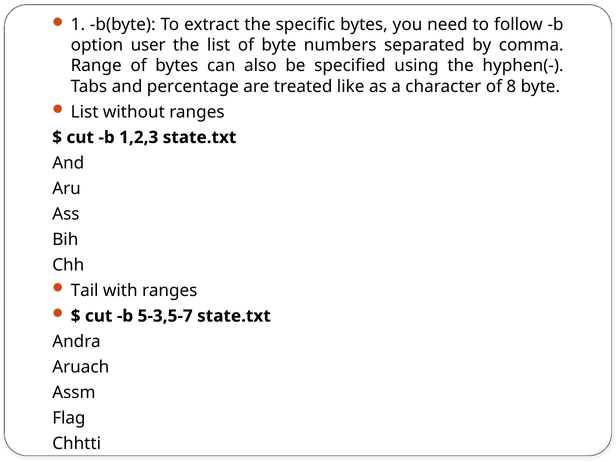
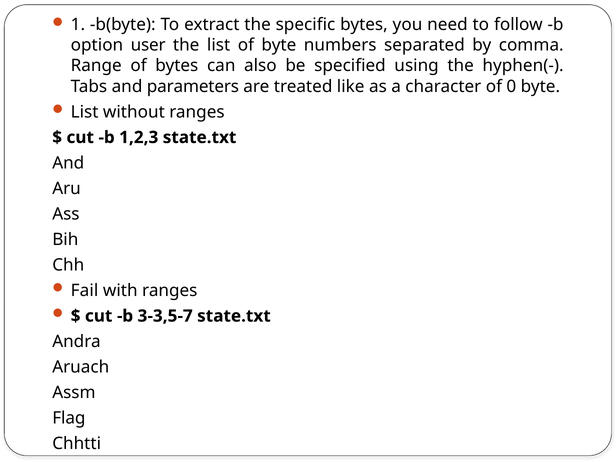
percentage: percentage -> parameters
8: 8 -> 0
Tail: Tail -> Fail
5-3,5-7: 5-3,5-7 -> 3-3,5-7
